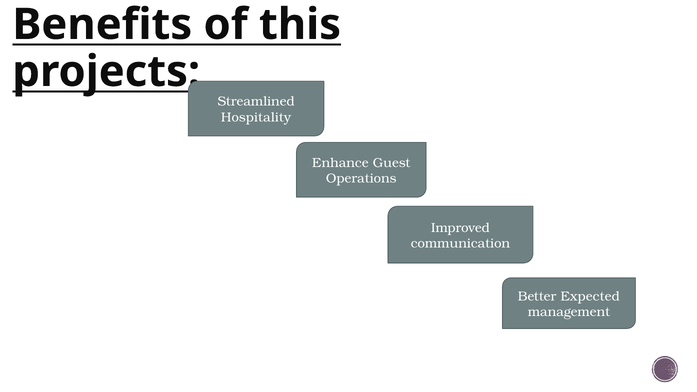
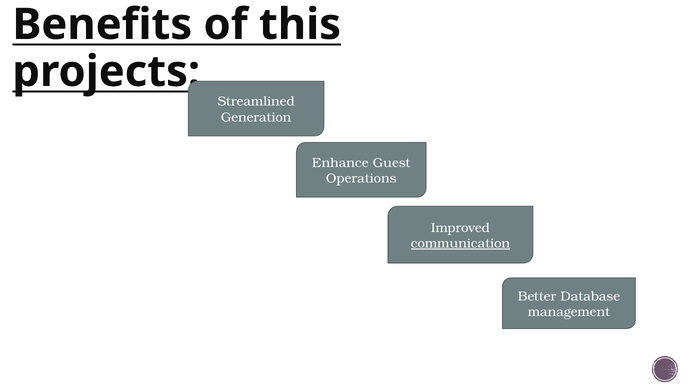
Hospitality: Hospitality -> Generation
communication underline: none -> present
Expected: Expected -> Database
